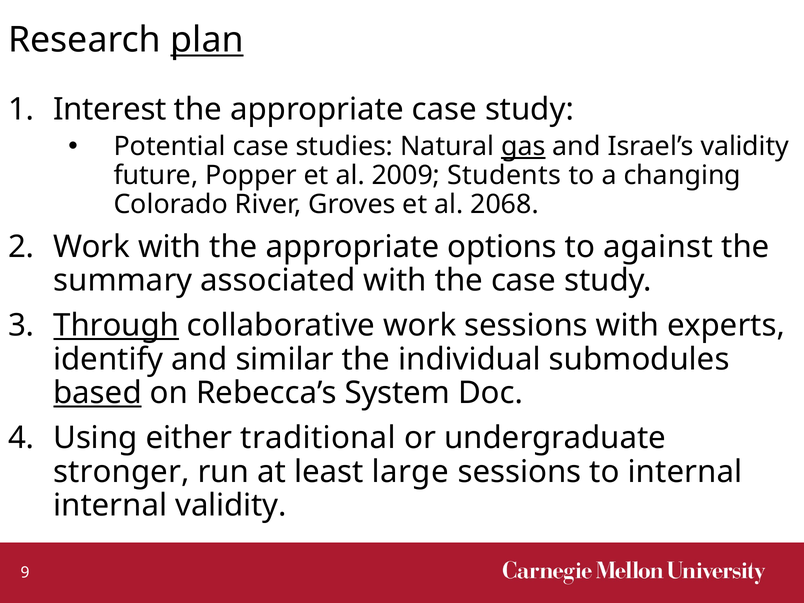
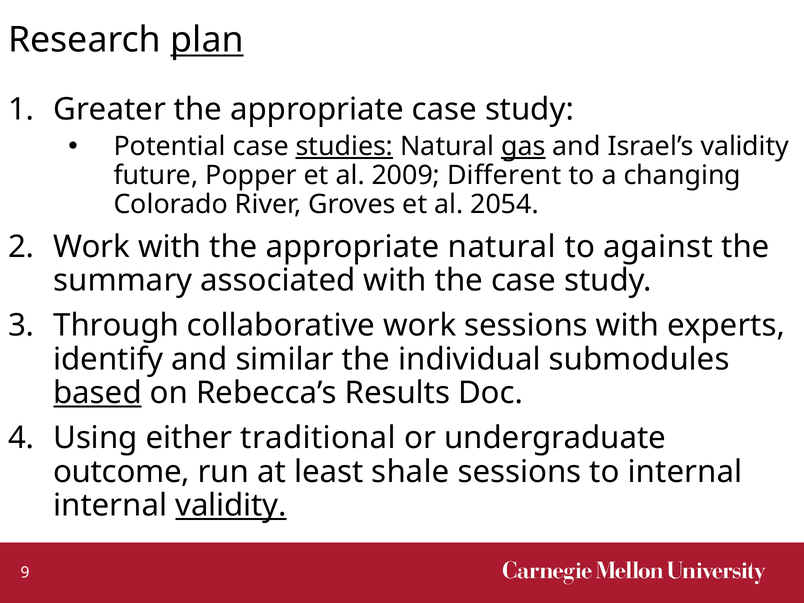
Interest: Interest -> Greater
studies underline: none -> present
Students: Students -> Different
2068: 2068 -> 2054
appropriate options: options -> natural
Through underline: present -> none
System: System -> Results
stronger: stronger -> outcome
large: large -> shale
validity at (231, 506) underline: none -> present
